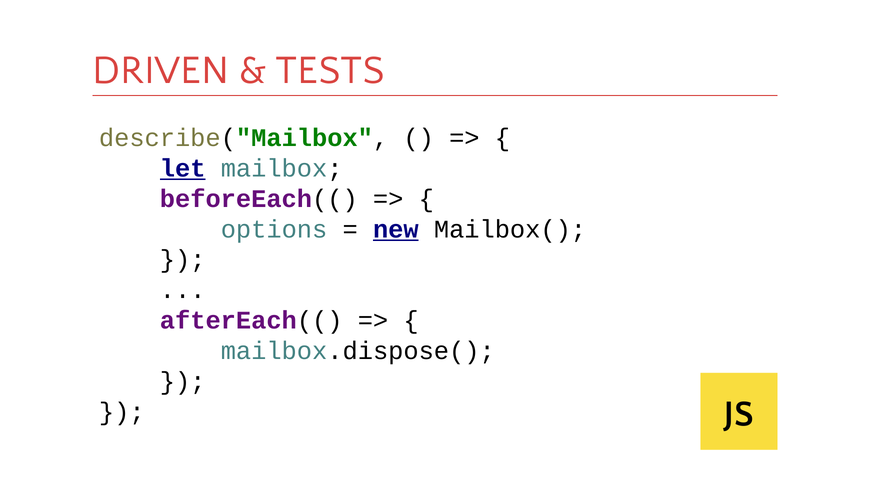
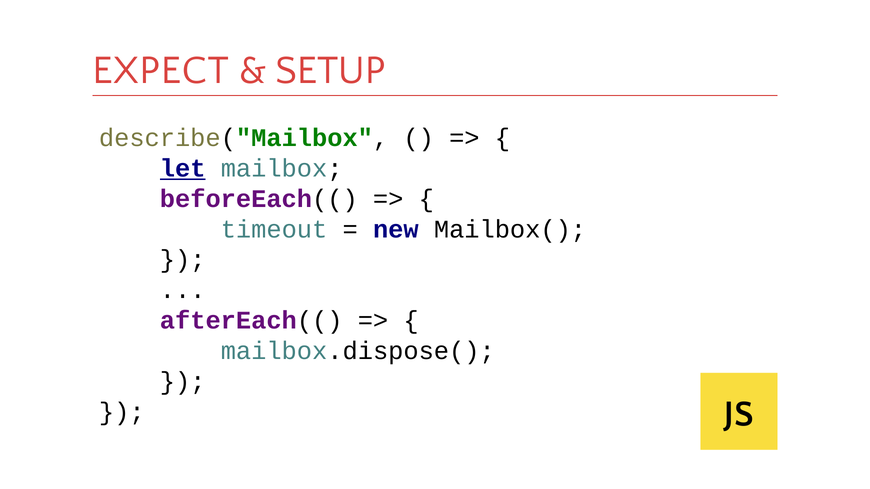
DRIVEN: DRIVEN -> EXPECT
TESTS: TESTS -> SETUP
options: options -> timeout
new underline: present -> none
